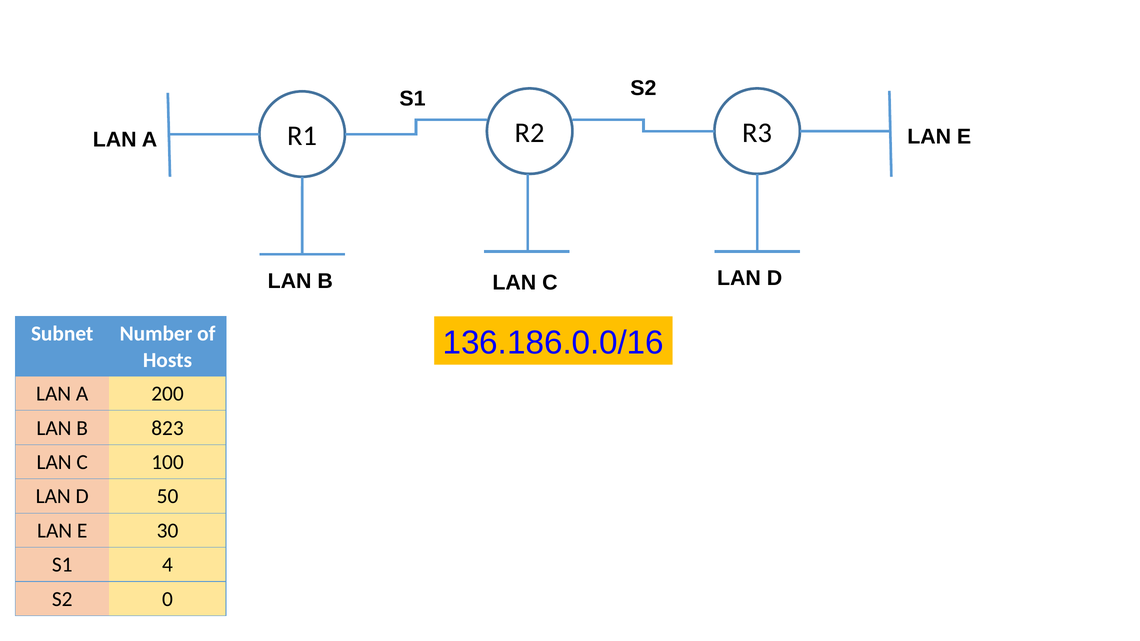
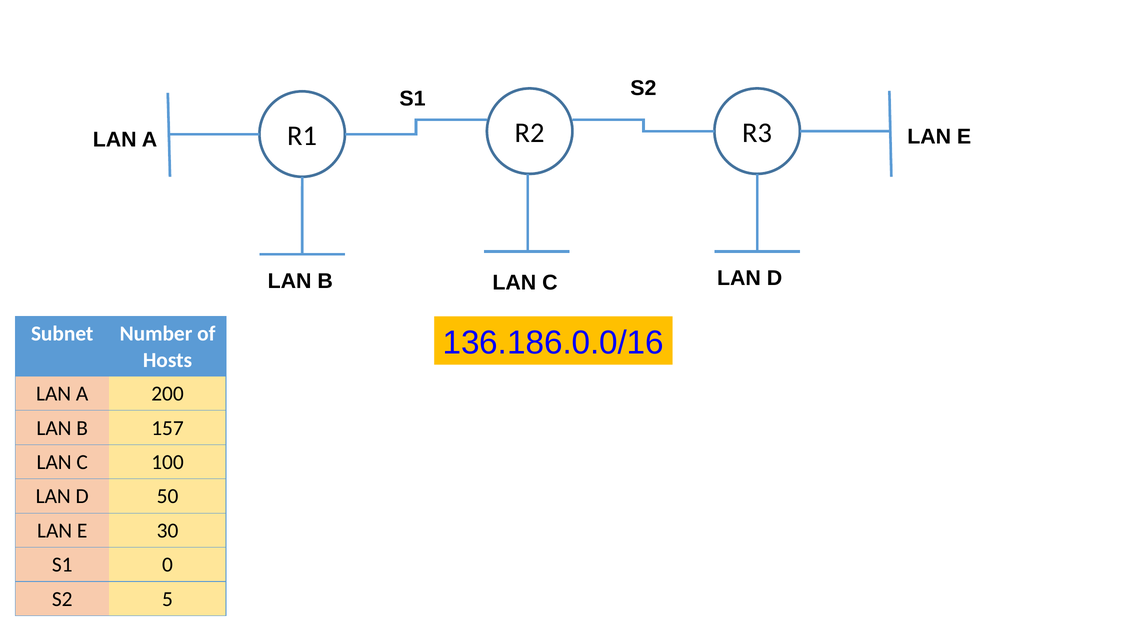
823: 823 -> 157
4: 4 -> 0
0: 0 -> 5
